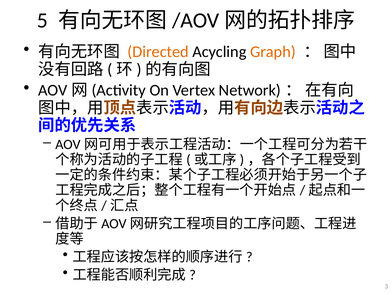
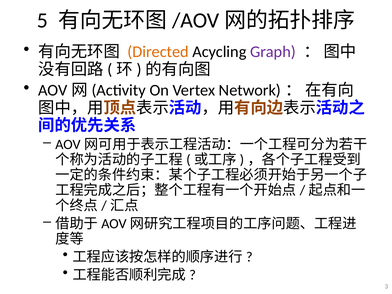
Graph colour: orange -> purple
